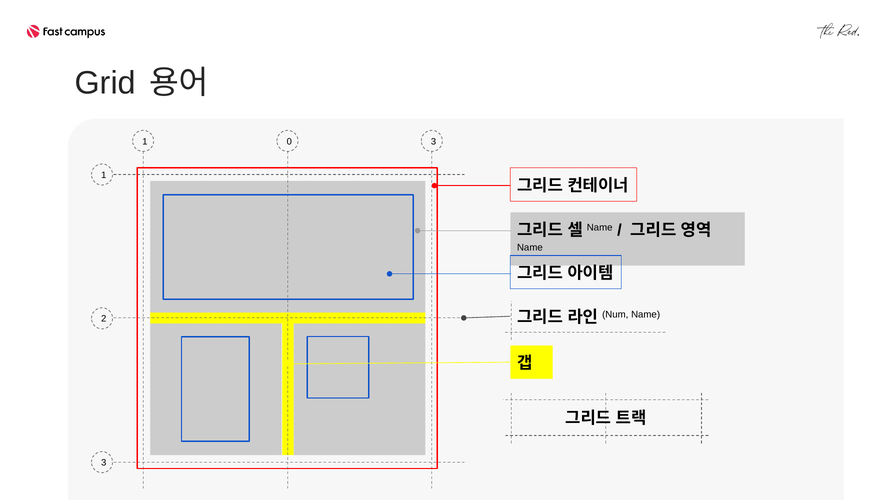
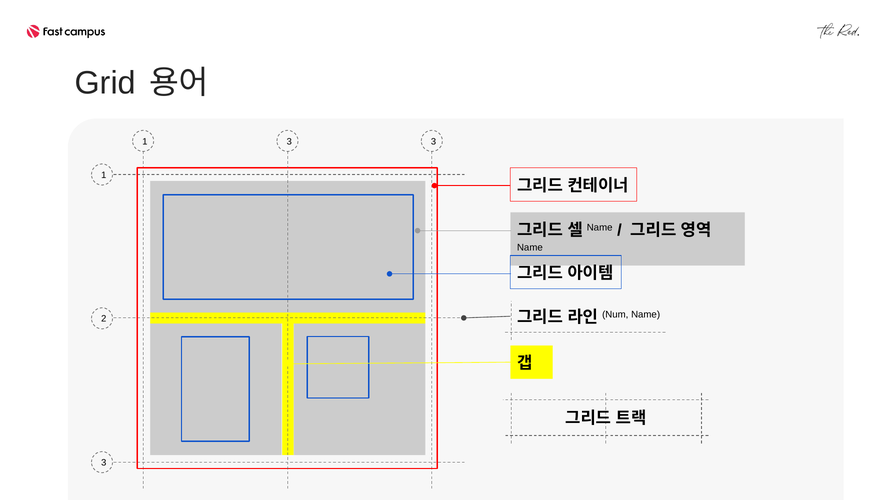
1 0: 0 -> 3
